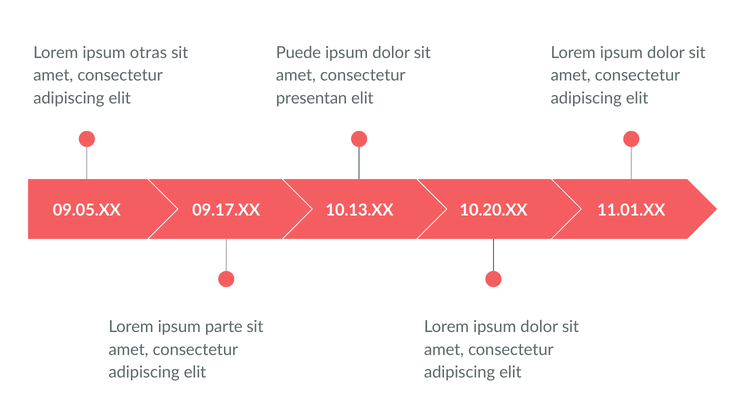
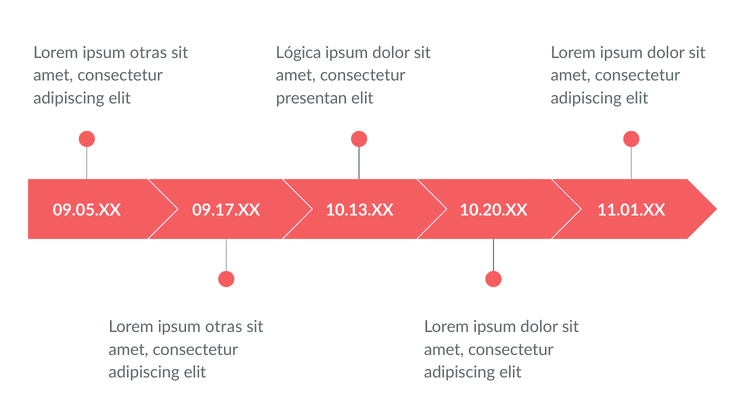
Puede: Puede -> Lógica
parte at (224, 327): parte -> otras
